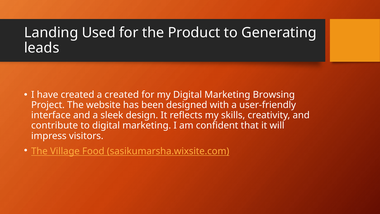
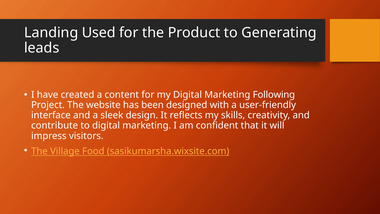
a created: created -> content
Browsing: Browsing -> Following
